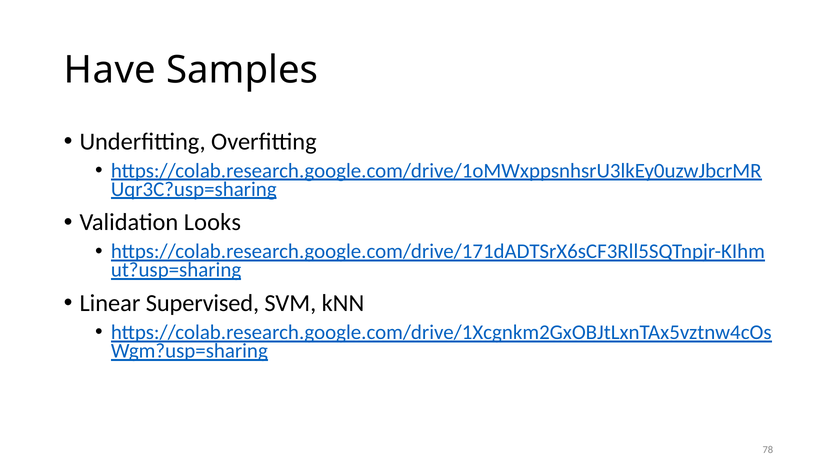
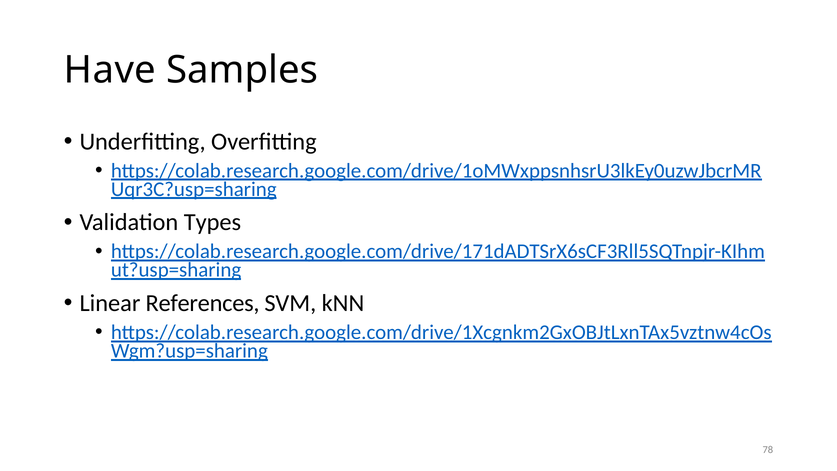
Looks: Looks -> Types
Supervised: Supervised -> References
